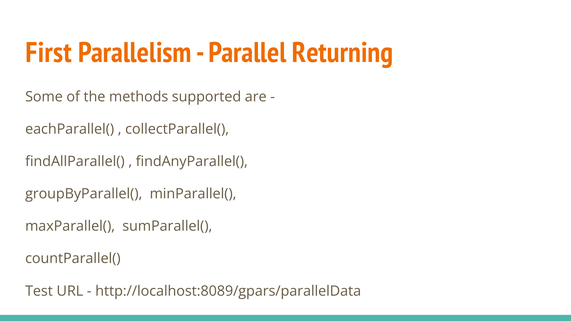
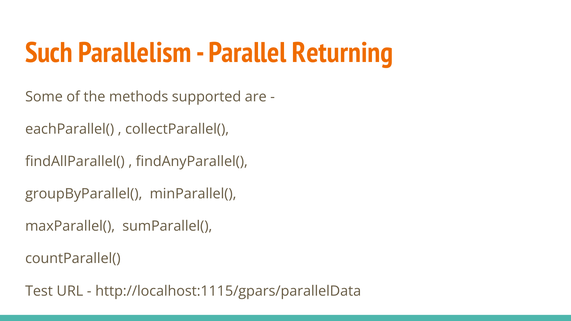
First: First -> Such
http://localhost:8089/gpars/parallelData: http://localhost:8089/gpars/parallelData -> http://localhost:1115/gpars/parallelData
